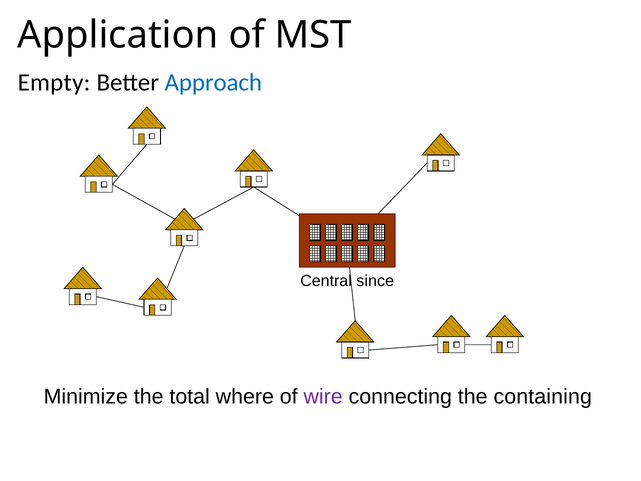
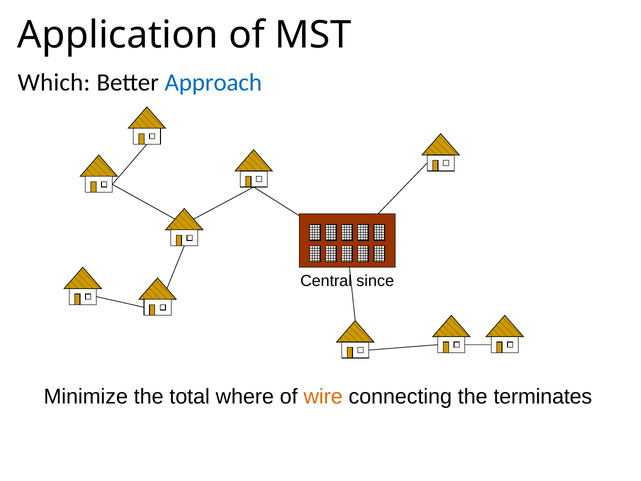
Empty: Empty -> Which
wire colour: purple -> orange
containing: containing -> terminates
